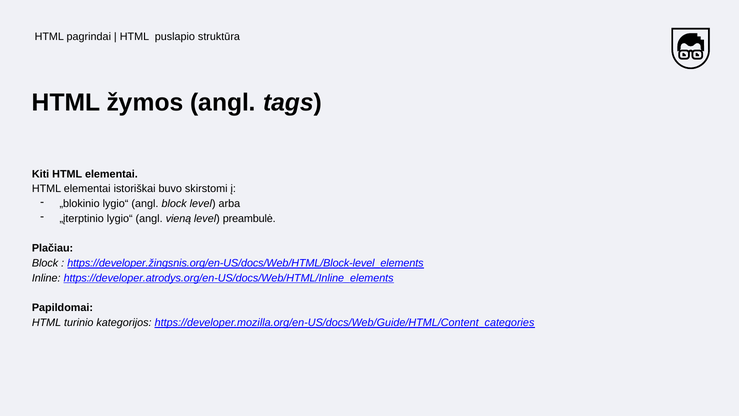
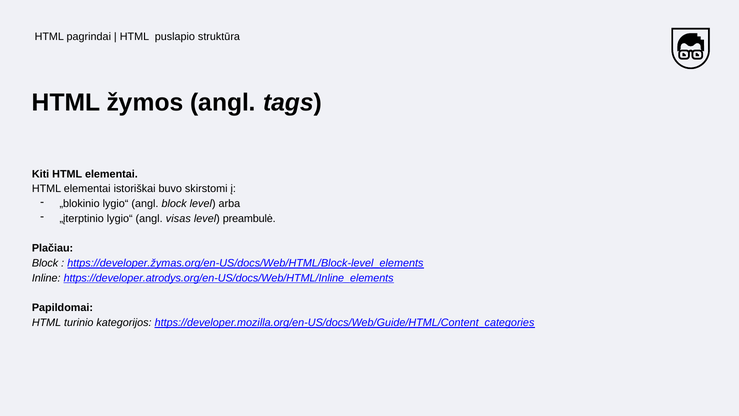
vieną: vieną -> visas
https://developer.žingsnis.org/en-US/docs/Web/HTML/Block-level_elements: https://developer.žingsnis.org/en-US/docs/Web/HTML/Block-level_elements -> https://developer.žymas.org/en-US/docs/Web/HTML/Block-level_elements
